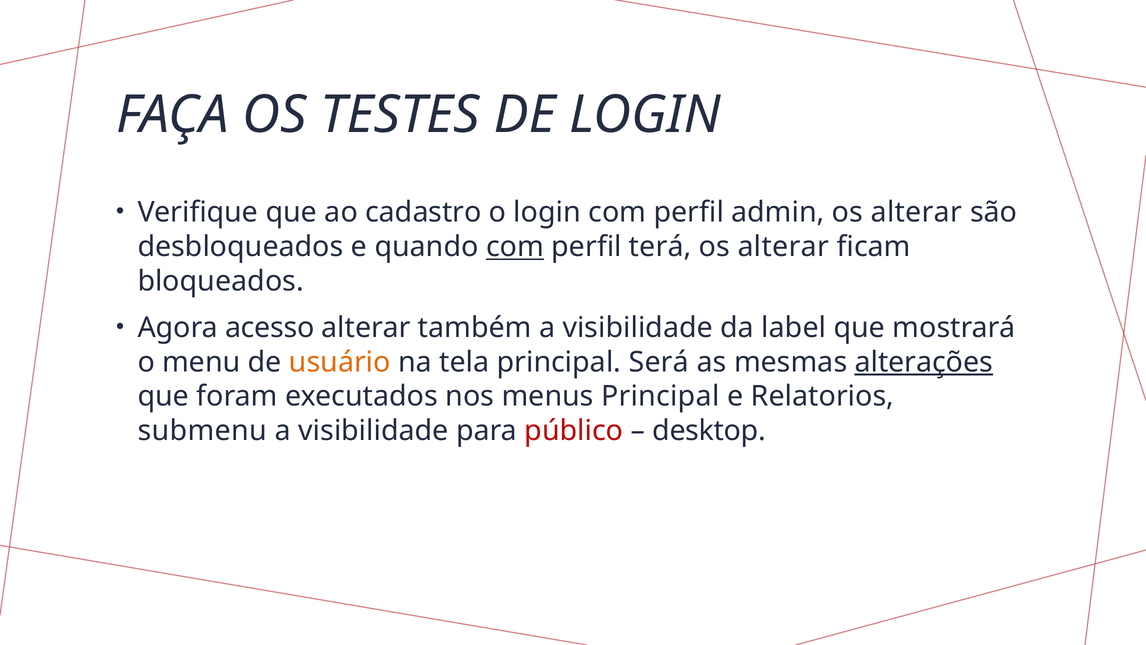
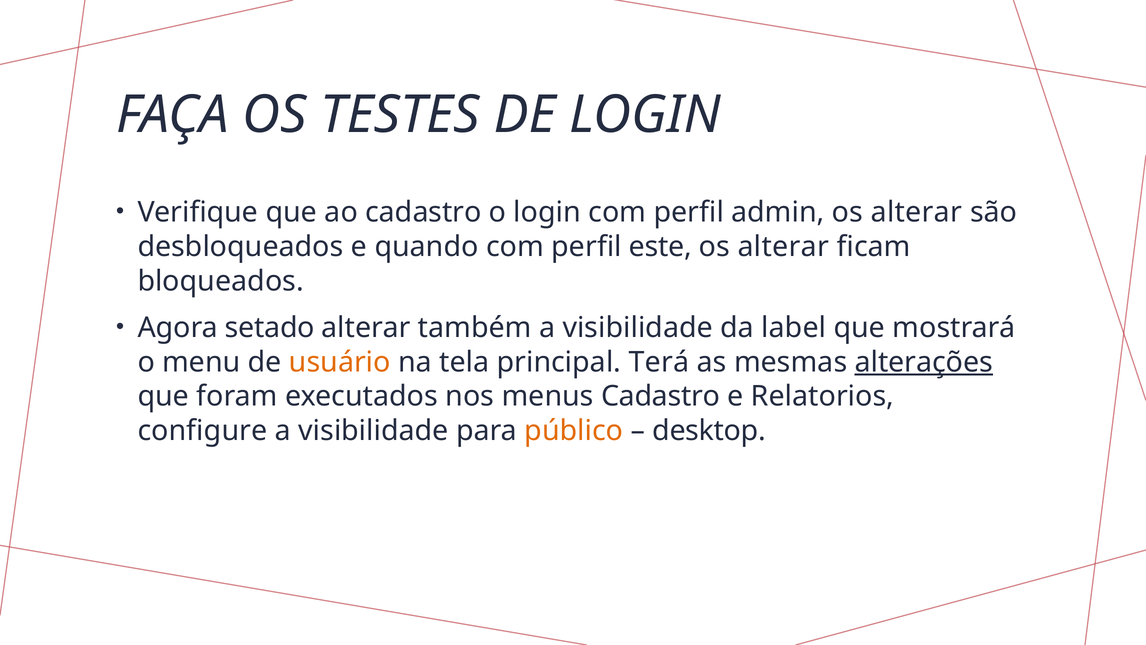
com at (515, 247) underline: present -> none
terá: terá -> este
acesso: acesso -> setado
Será: Será -> Terá
menus Principal: Principal -> Cadastro
submenu: submenu -> configure
público colour: red -> orange
